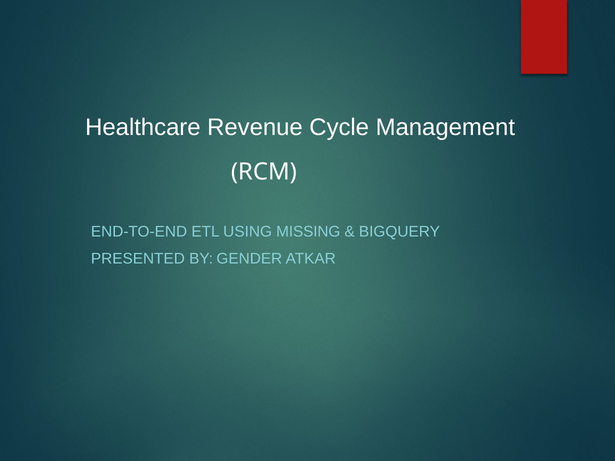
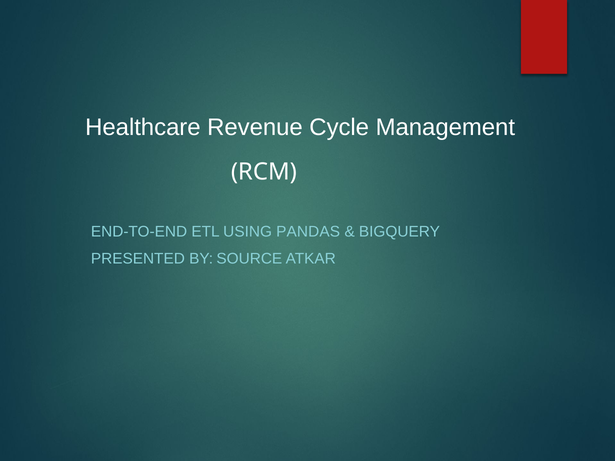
MISSING: MISSING -> PANDAS
GENDER: GENDER -> SOURCE
